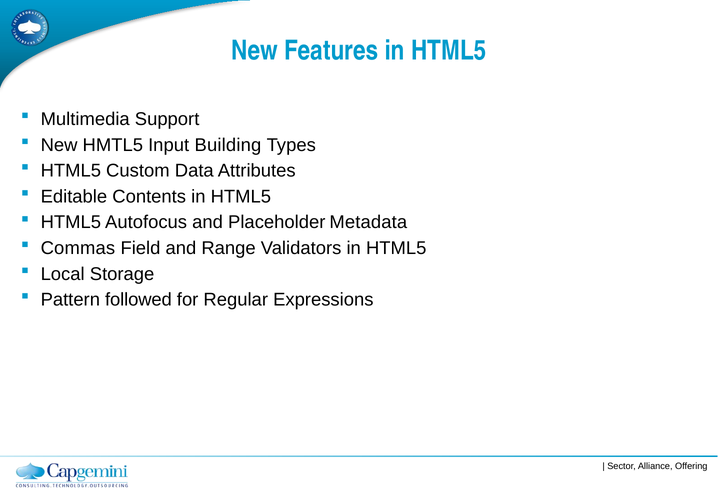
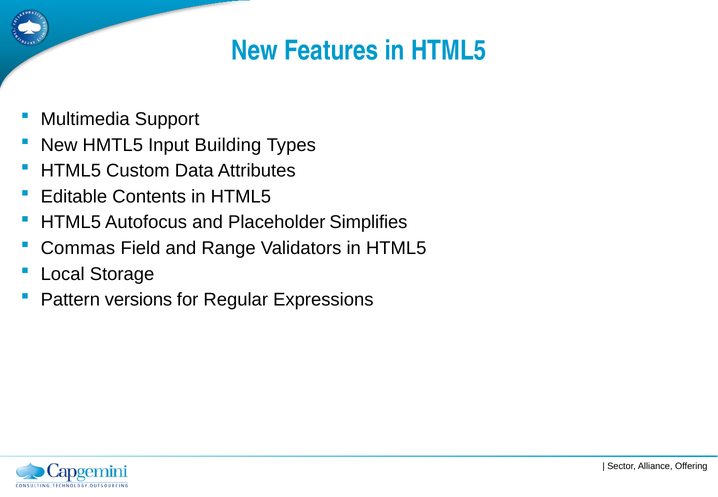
Metadata: Metadata -> Simplifies
followed: followed -> versions
